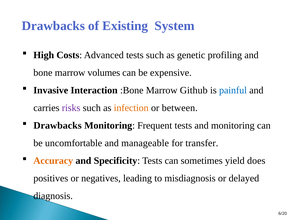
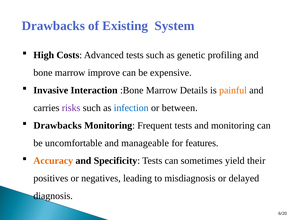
volumes: volumes -> improve
Github: Github -> Details
painful colour: blue -> orange
infection colour: orange -> blue
transfer: transfer -> features
does: does -> their
